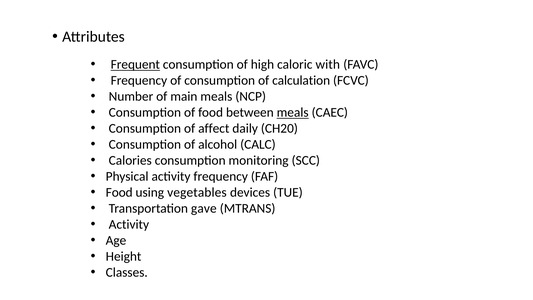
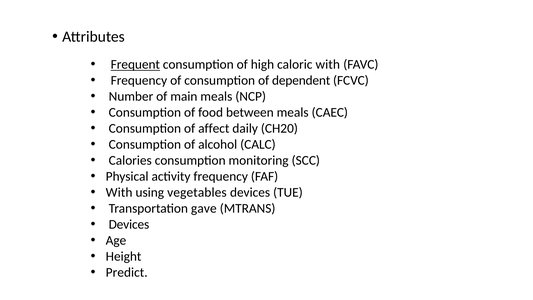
calculation: calculation -> dependent
meals at (293, 112) underline: present -> none
Food at (119, 192): Food -> With
Activity at (129, 224): Activity -> Devices
Classes: Classes -> Predict
